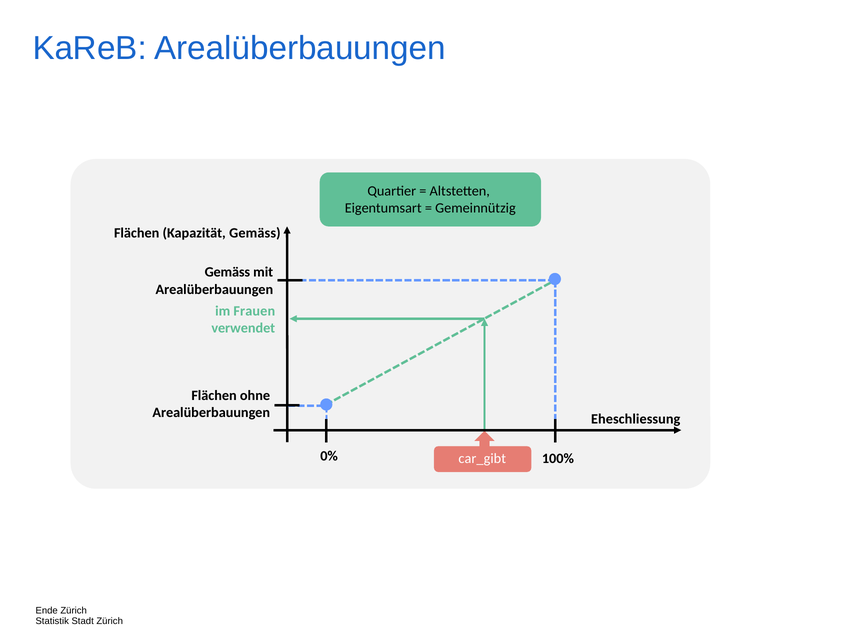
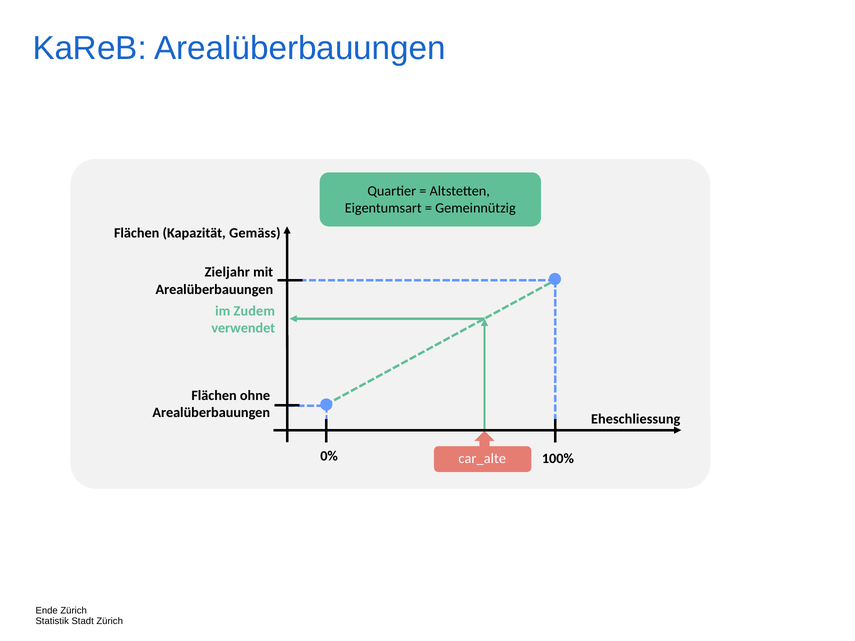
Gemäss at (227, 272): Gemäss -> Zieljahr
Frauen: Frauen -> Zudem
car_gibt: car_gibt -> car_alte
